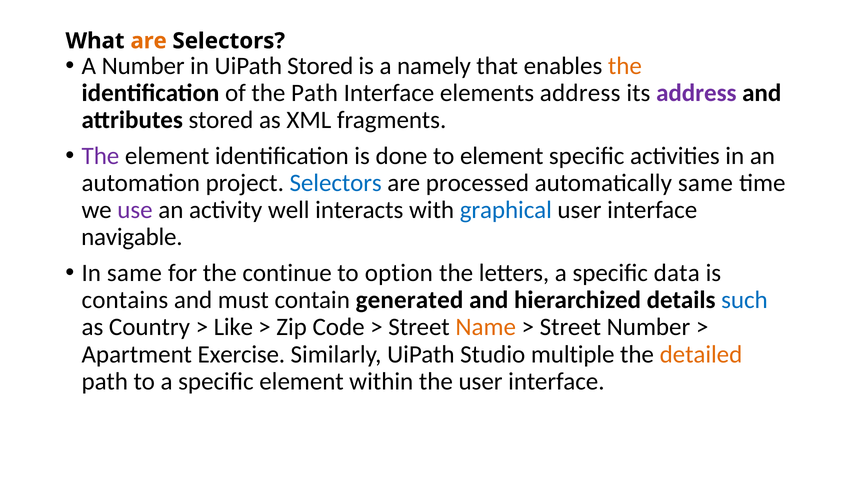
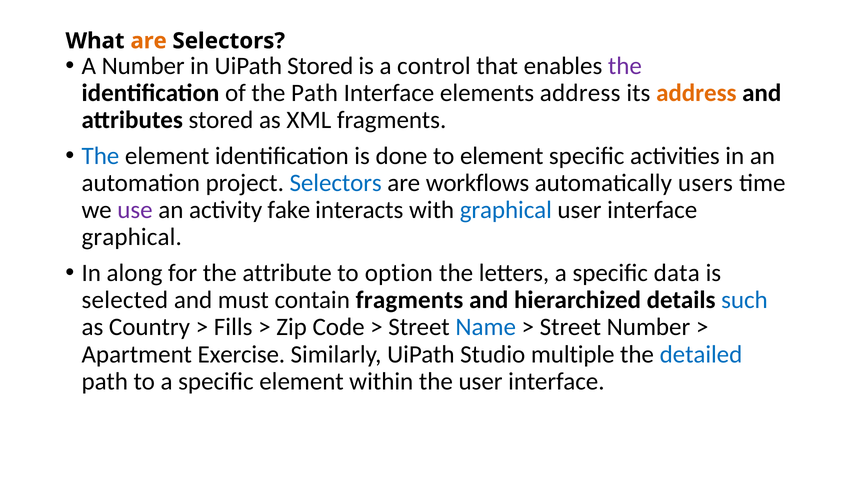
namely: namely -> control
the at (625, 66) colour: orange -> purple
address at (696, 93) colour: purple -> orange
The at (100, 156) colour: purple -> blue
processed: processed -> workflows
automatically same: same -> users
well: well -> fake
navigable at (132, 237): navigable -> graphical
In same: same -> along
continue: continue -> attribute
contains: contains -> selected
contain generated: generated -> fragments
Like: Like -> Fills
Name colour: orange -> blue
detailed colour: orange -> blue
